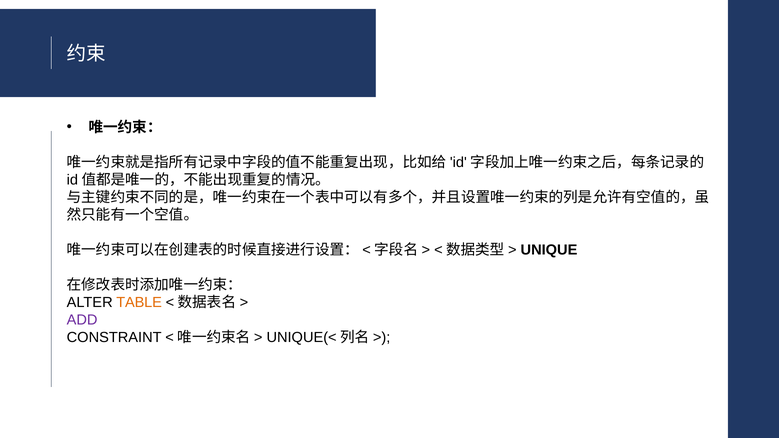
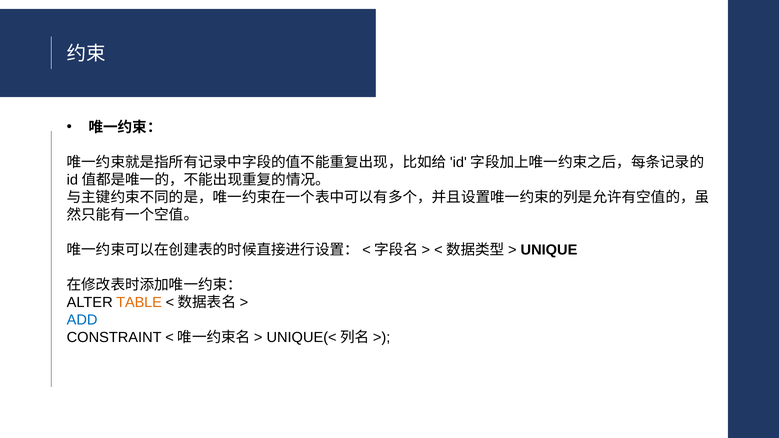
ADD colour: purple -> blue
